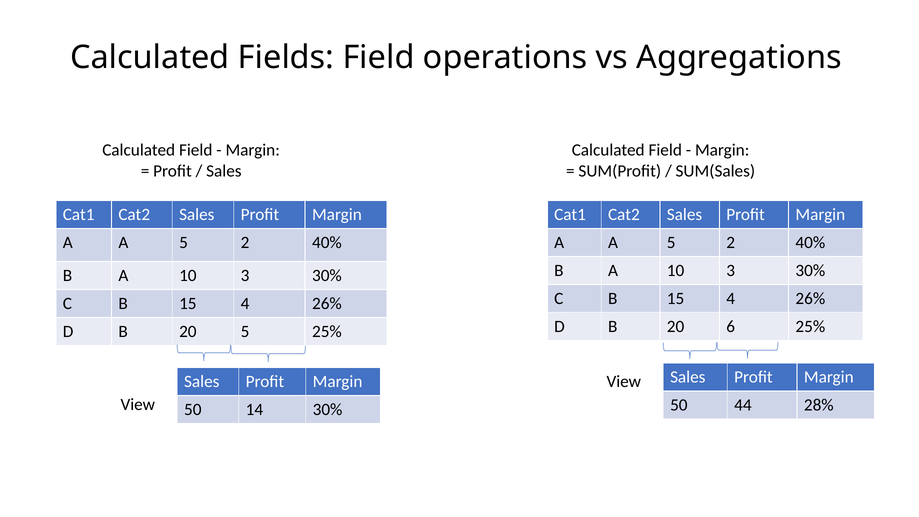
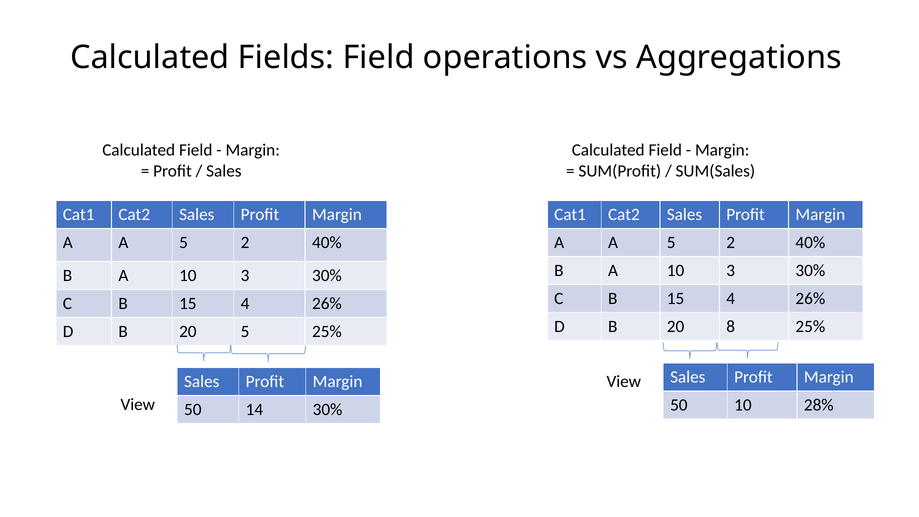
6: 6 -> 8
50 44: 44 -> 10
